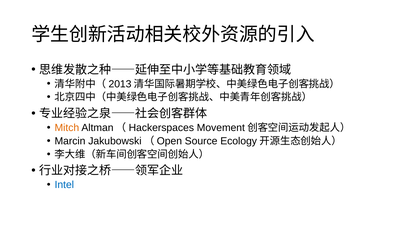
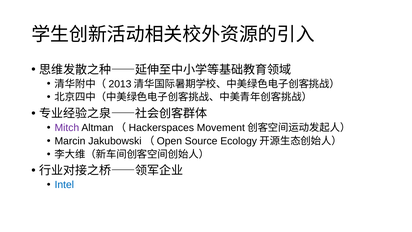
Mitch colour: orange -> purple
